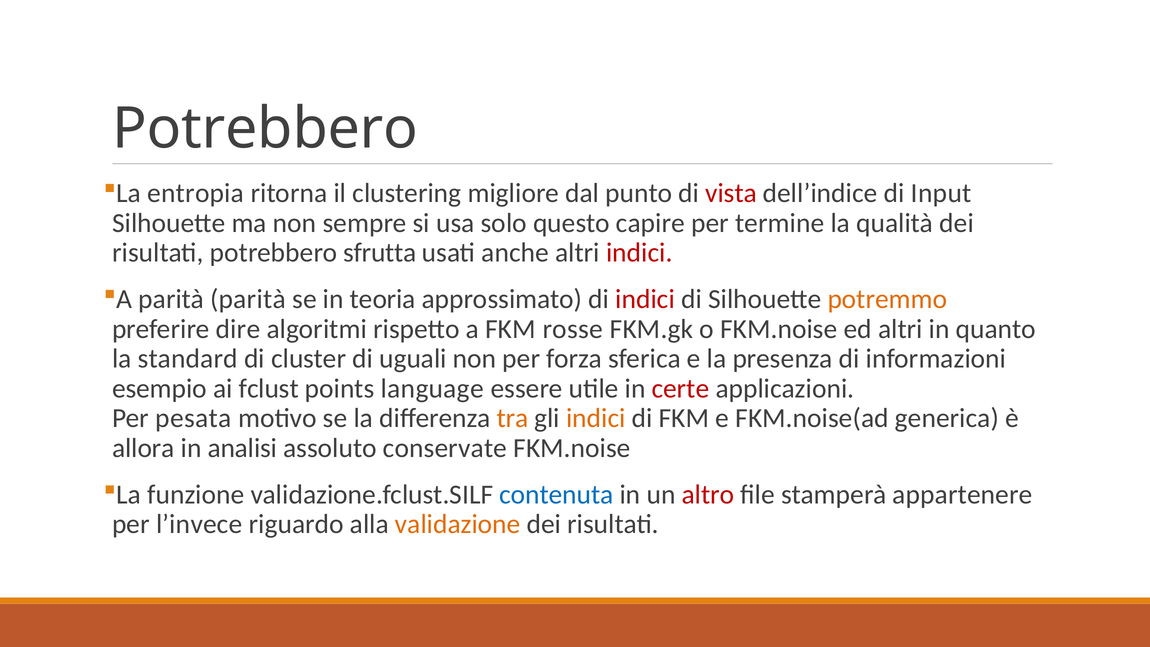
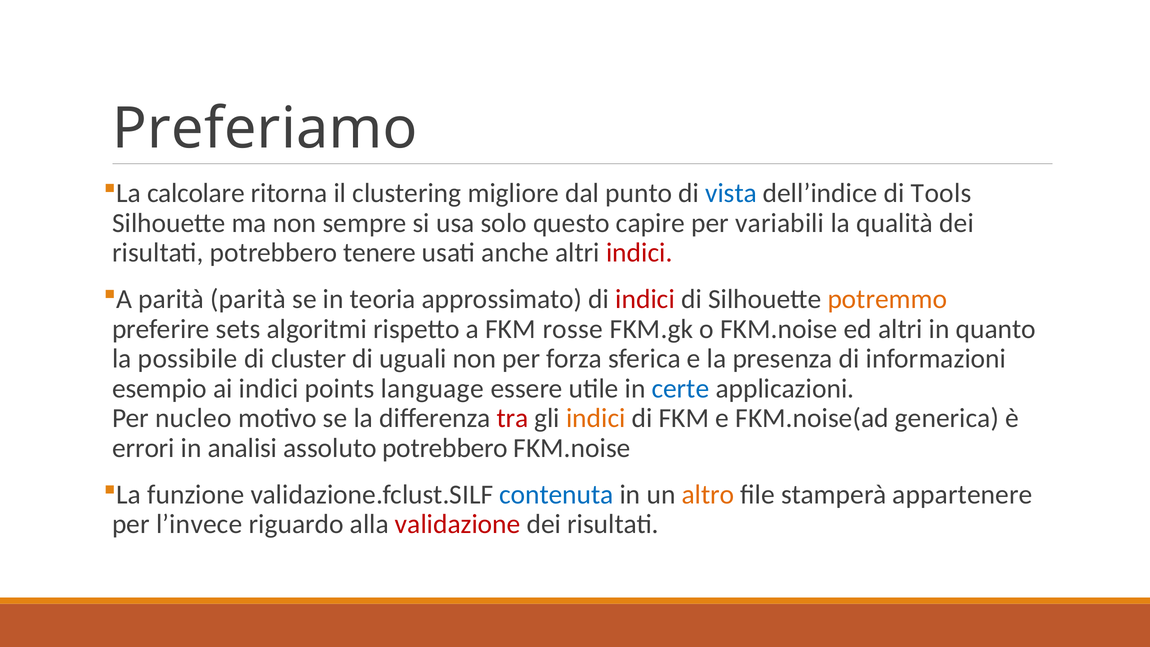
Potrebbero at (265, 129): Potrebbero -> Preferiamo
entropia: entropia -> calcolare
vista colour: red -> blue
Input: Input -> Tools
termine: termine -> variabili
sfrutta: sfrutta -> tenere
dire: dire -> sets
standard: standard -> possibile
ai fclust: fclust -> indici
certe colour: red -> blue
pesata: pesata -> nucleo
tra colour: orange -> red
allora: allora -> errori
assoluto conservate: conservate -> potrebbero
altro colour: red -> orange
validazione colour: orange -> red
